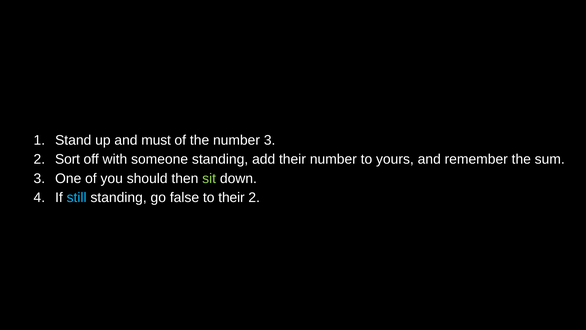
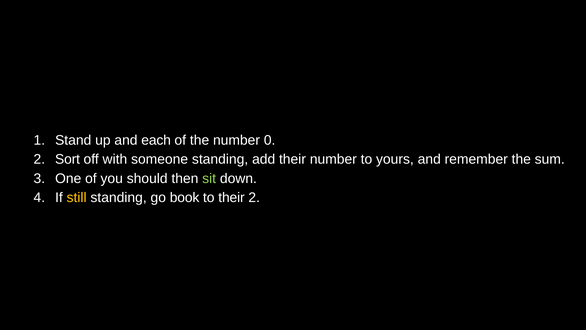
must: must -> each
number 3: 3 -> 0
still colour: light blue -> yellow
false: false -> book
